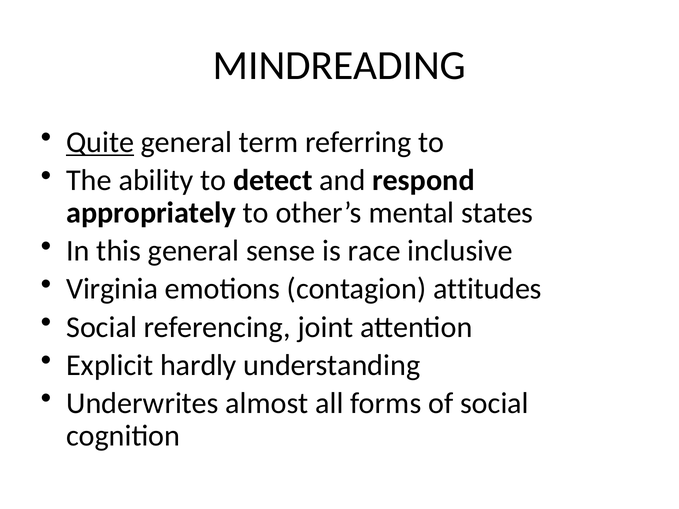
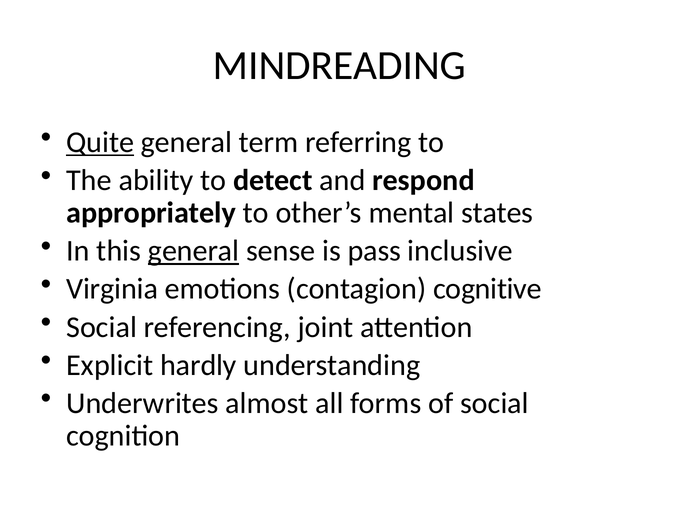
general at (194, 251) underline: none -> present
race: race -> pass
attitudes: attitudes -> cognitive
